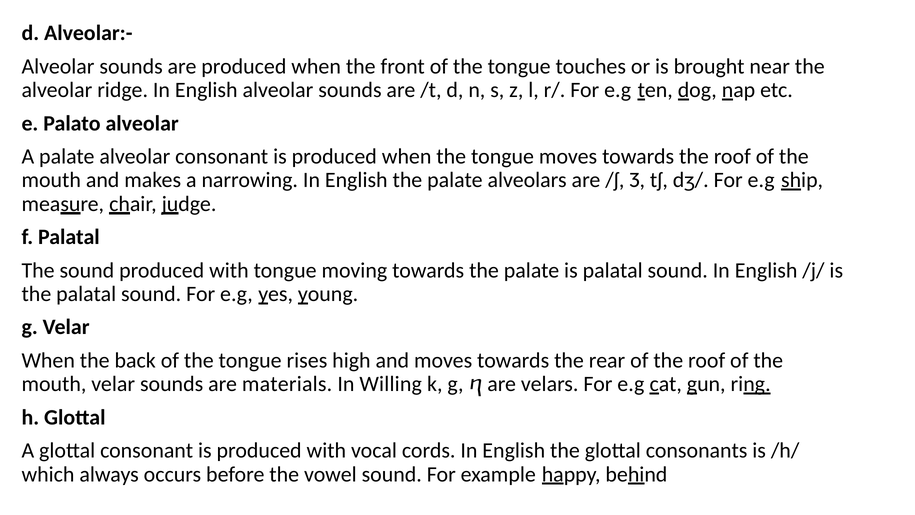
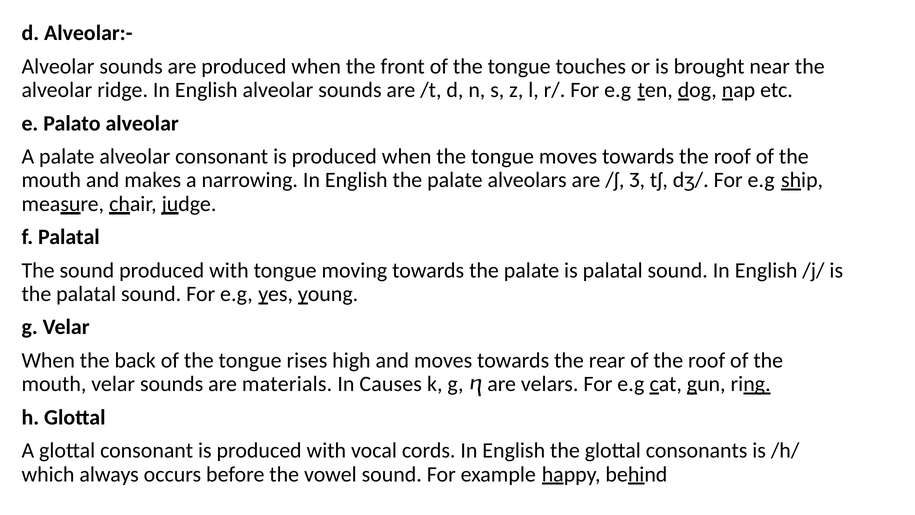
Willing: Willing -> Causes
